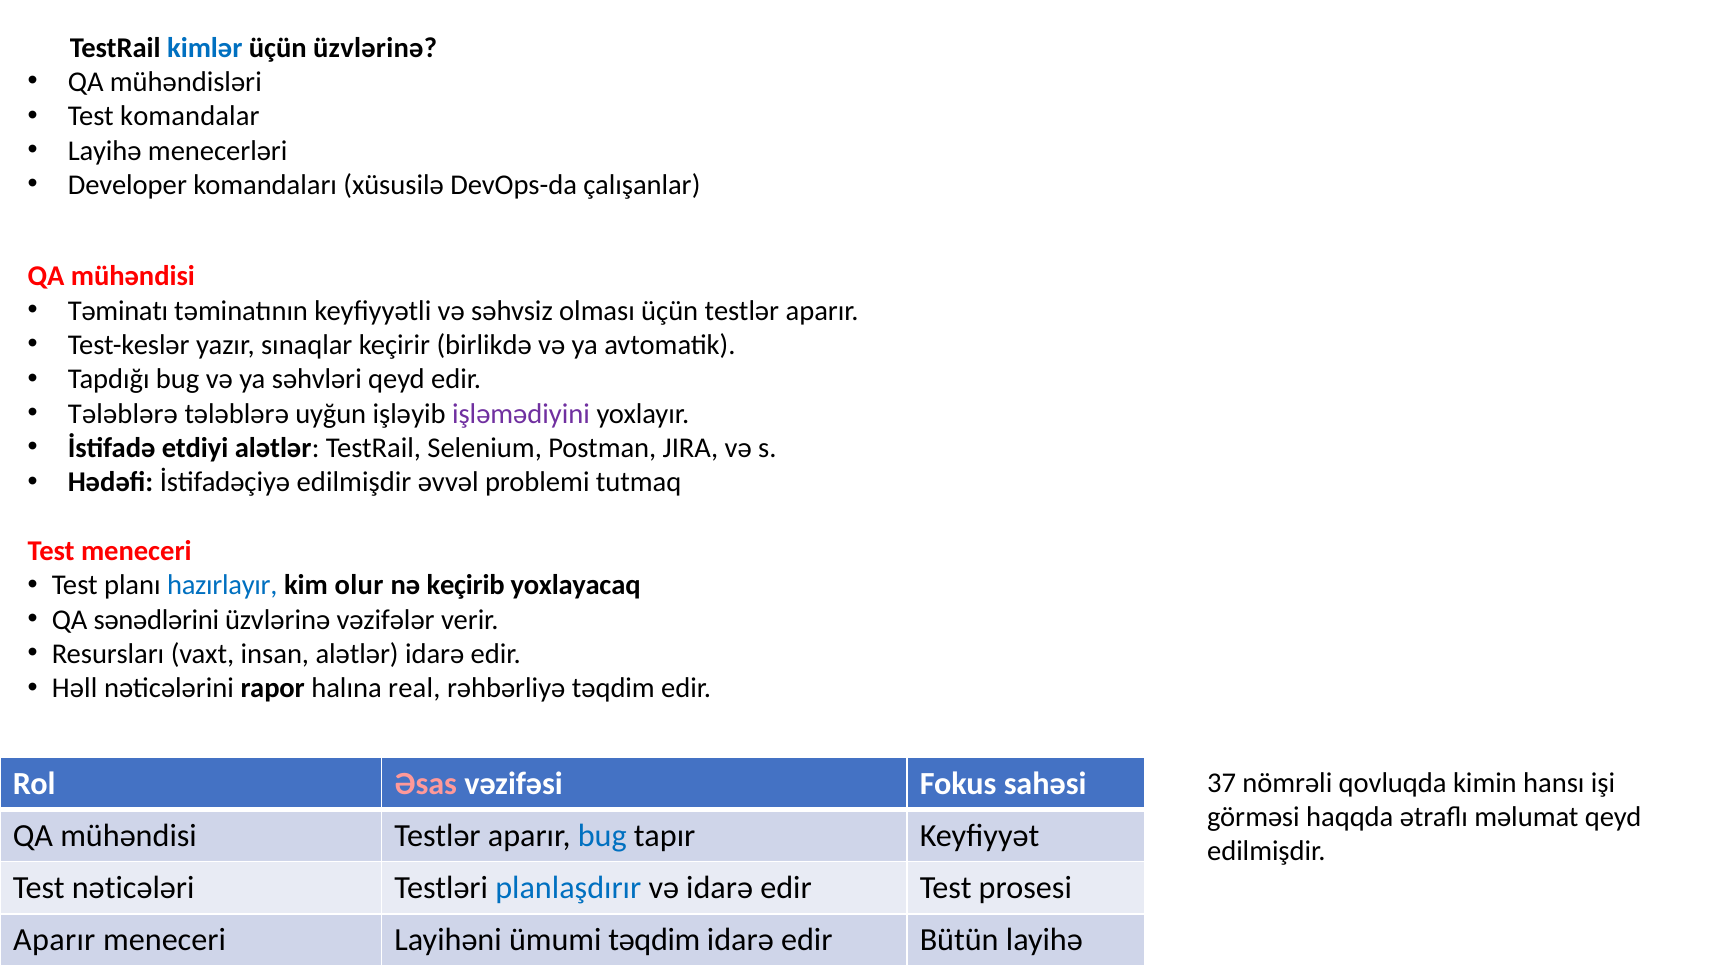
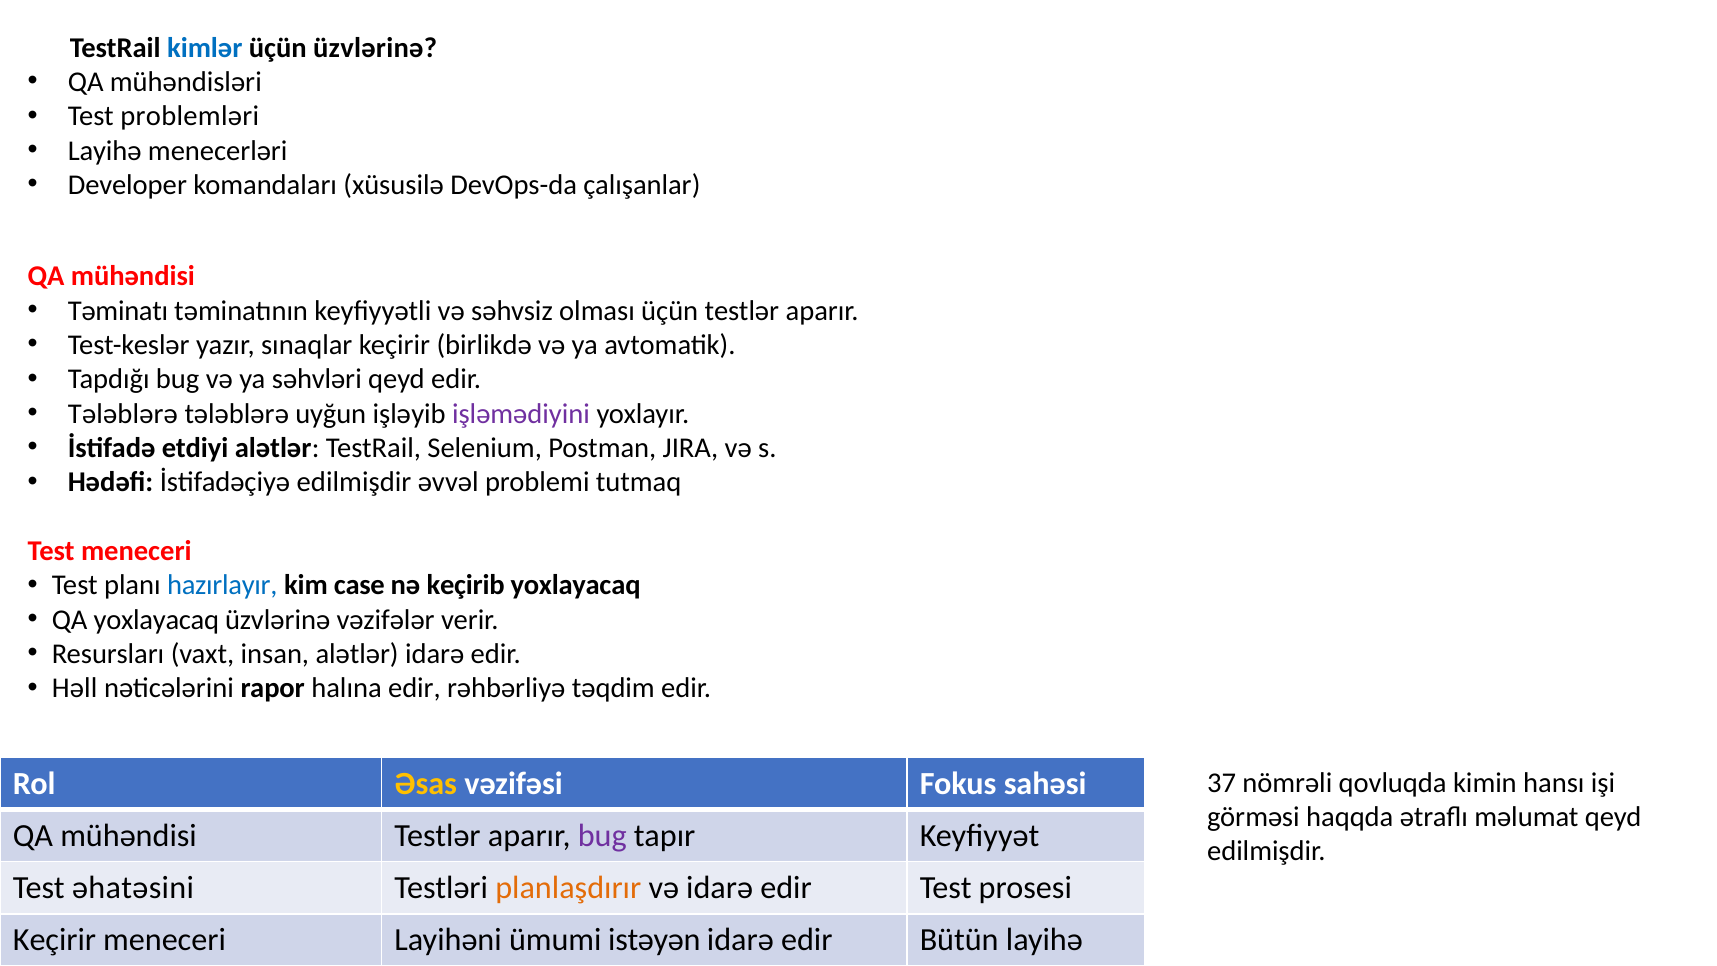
komandalar: komandalar -> problemləri
olur: olur -> case
QA sənədlərini: sənədlərini -> yoxlayacaq
halına real: real -> edir
Əsas colour: pink -> yellow
bug at (602, 836) colour: blue -> purple
nəticələri: nəticələri -> əhatəsini
planlaşdırır colour: blue -> orange
Aparır at (54, 940): Aparır -> Keçirir
ümumi təqdim: təqdim -> istəyən
